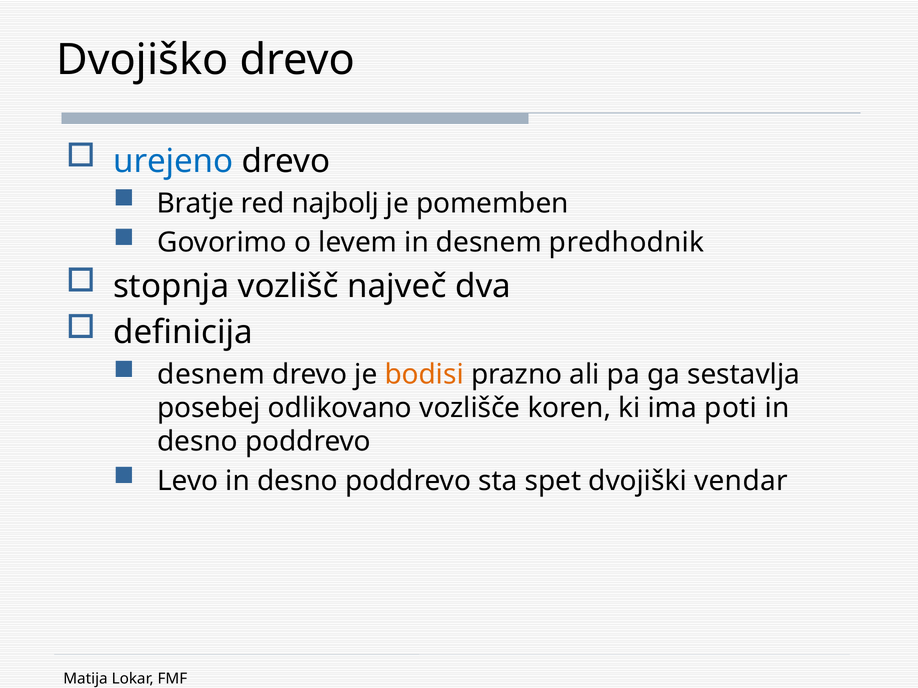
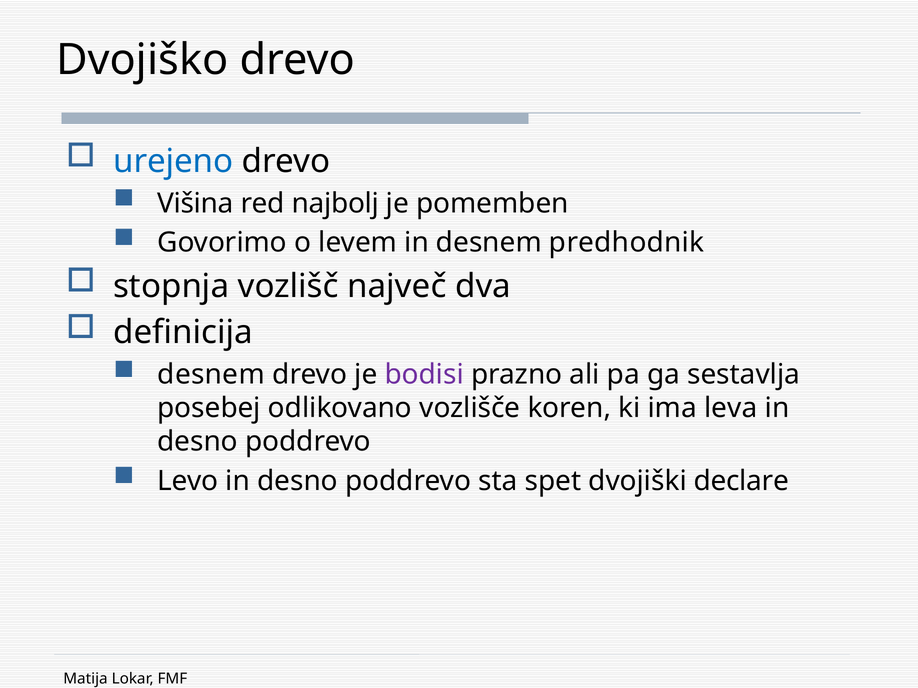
Bratje: Bratje -> Višina
bodisi colour: orange -> purple
poti: poti -> leva
vendar: vendar -> declare
